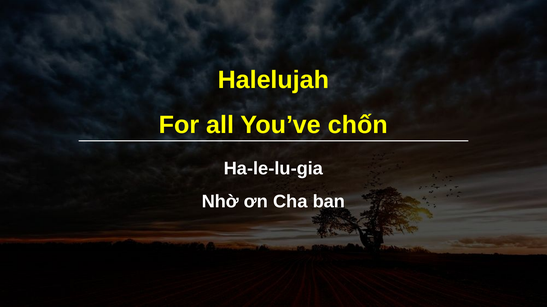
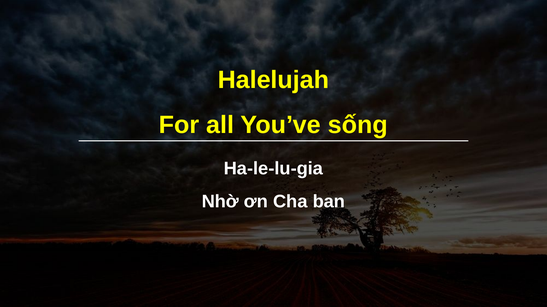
chốn: chốn -> sống
